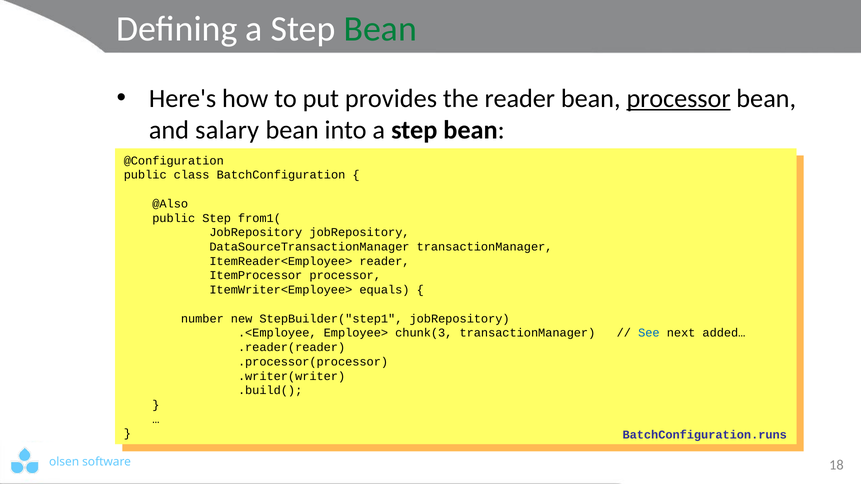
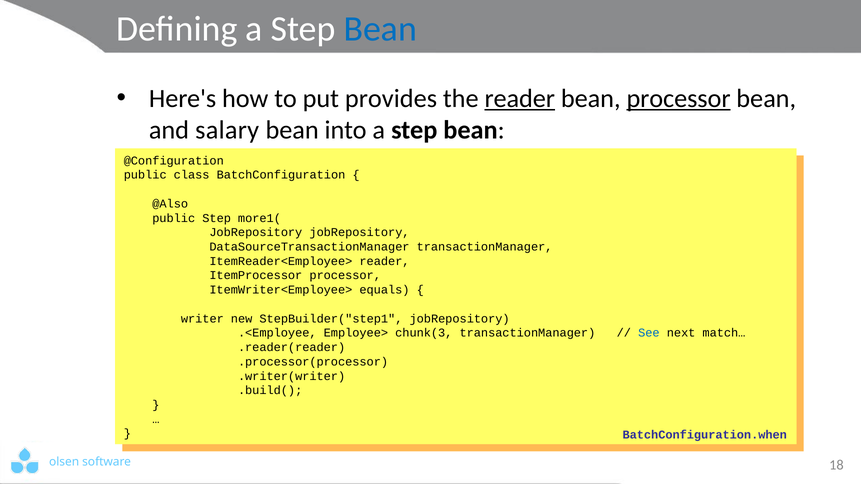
Bean at (380, 29) colour: green -> blue
reader at (520, 99) underline: none -> present
from1(: from1( -> more1(
number at (202, 319): number -> writer
added…: added… -> match…
BatchConfiguration.runs: BatchConfiguration.runs -> BatchConfiguration.when
